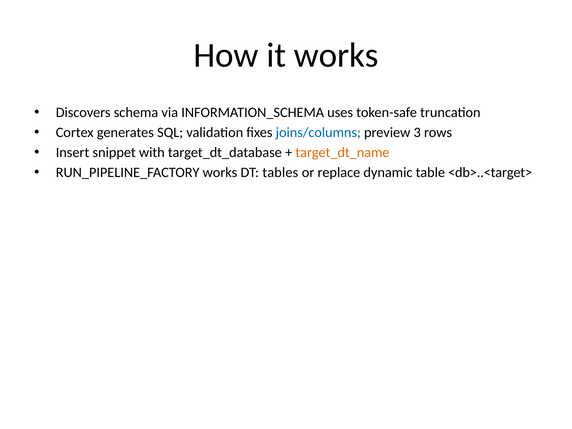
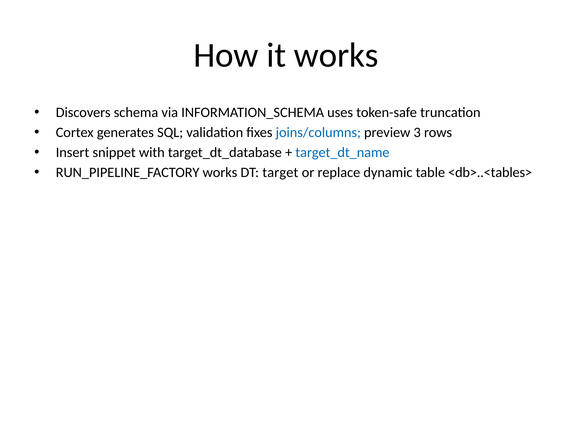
target_dt_name colour: orange -> blue
tables: tables -> target
<db>..<target>: <db>..<target> -> <db>..<tables>
